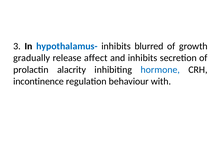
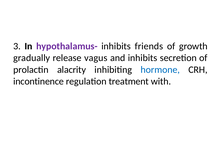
hypothalamus- colour: blue -> purple
blurred: blurred -> friends
affect: affect -> vagus
behaviour: behaviour -> treatment
